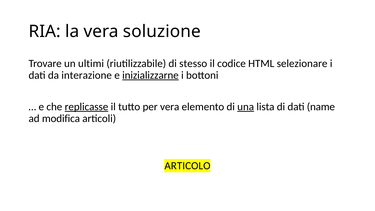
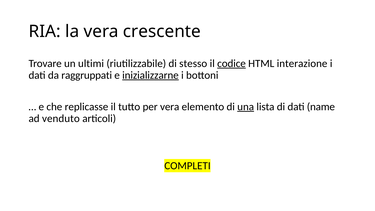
soluzione: soluzione -> crescente
codice underline: none -> present
selezionare: selezionare -> interazione
interazione: interazione -> raggruppati
replicasse underline: present -> none
modifica: modifica -> venduto
ARTICOLO: ARTICOLO -> COMPLETI
